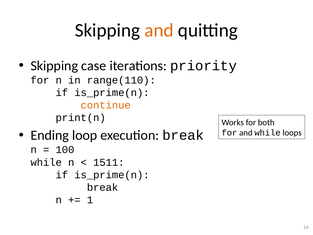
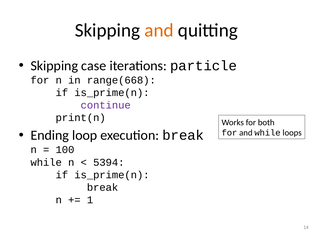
priority: priority -> particle
range(110: range(110 -> range(668
continue colour: orange -> purple
1511: 1511 -> 5394
